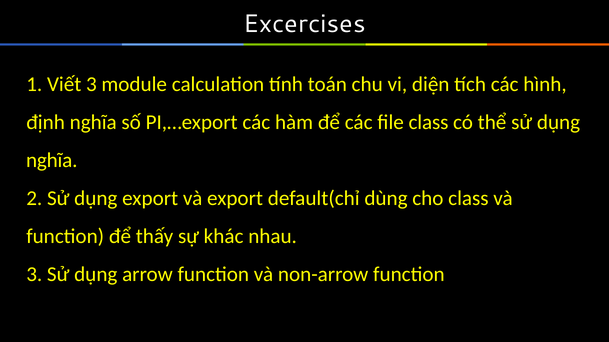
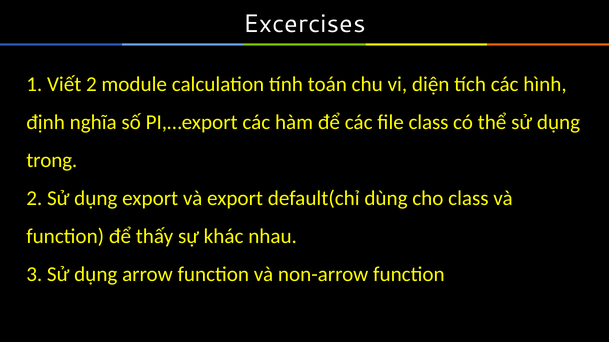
Viết 3: 3 -> 2
nghĩa at (52, 160): nghĩa -> trong
